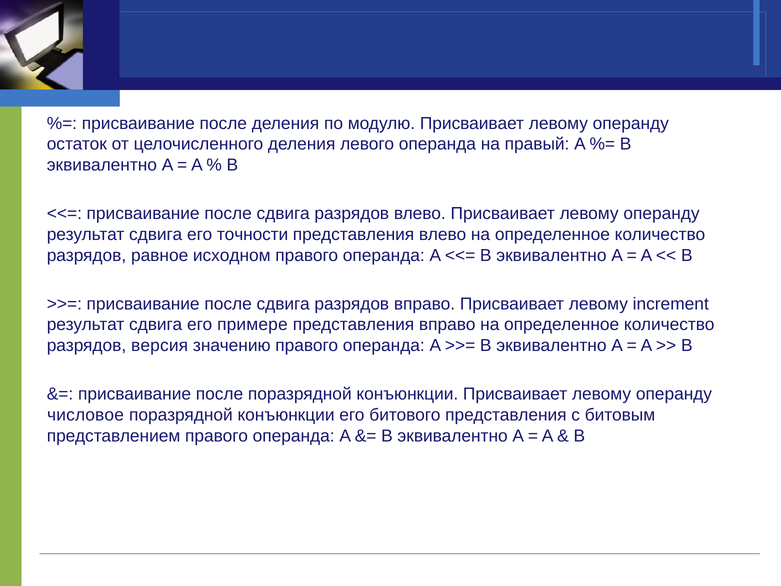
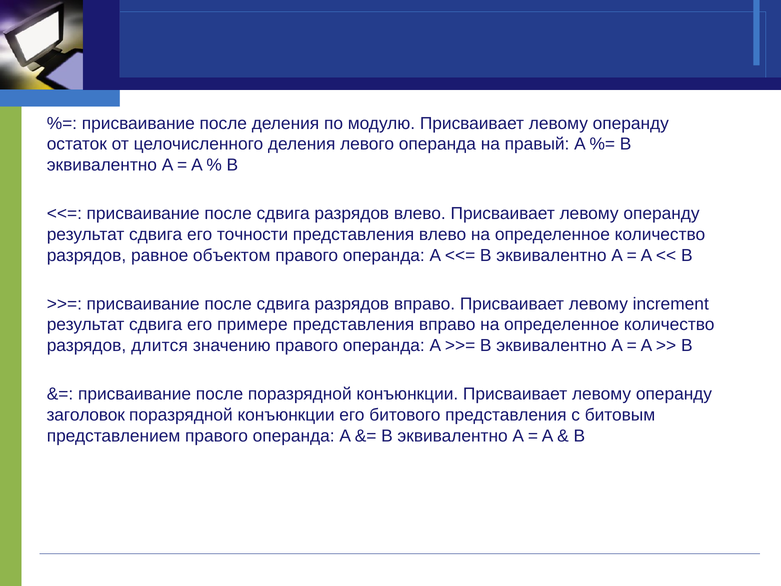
исходном: исходном -> объектом
версия: версия -> длится
числовое: числовое -> заголовок
